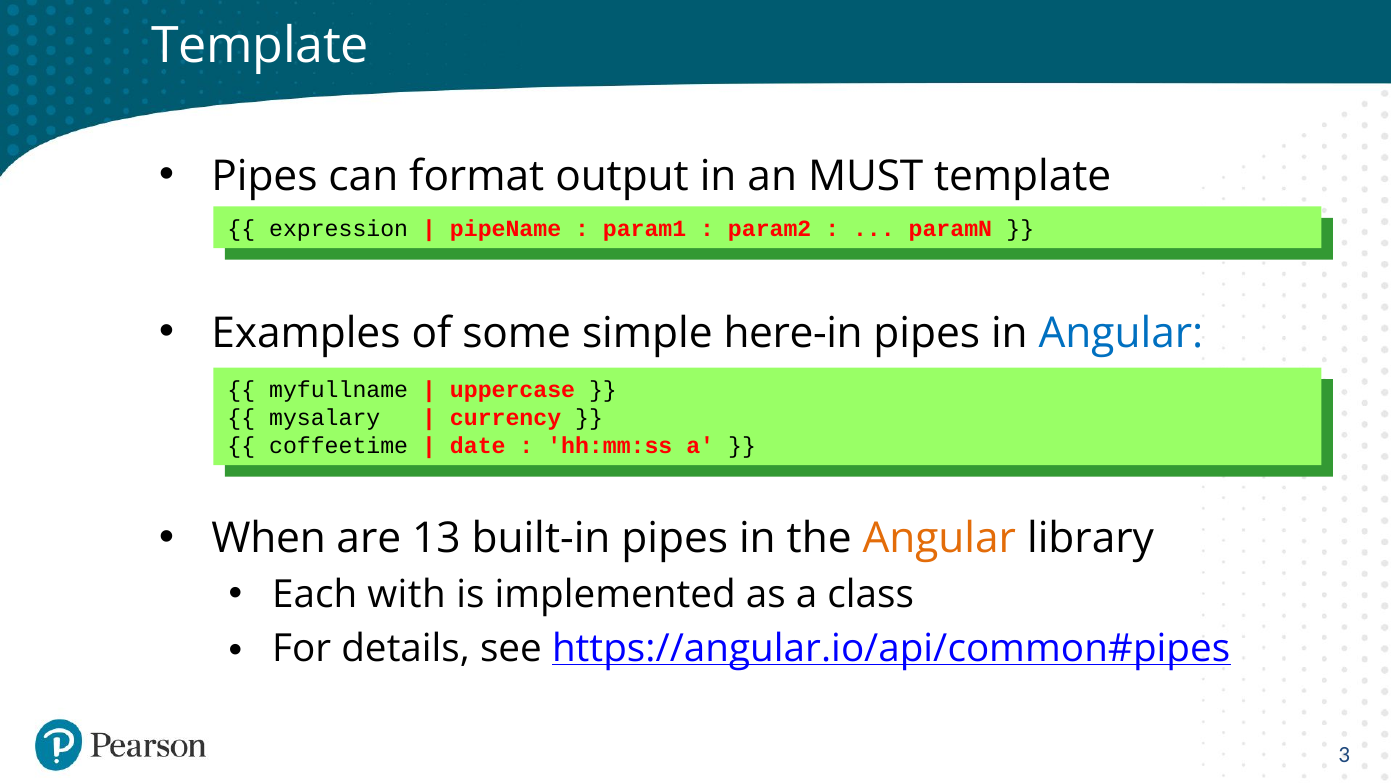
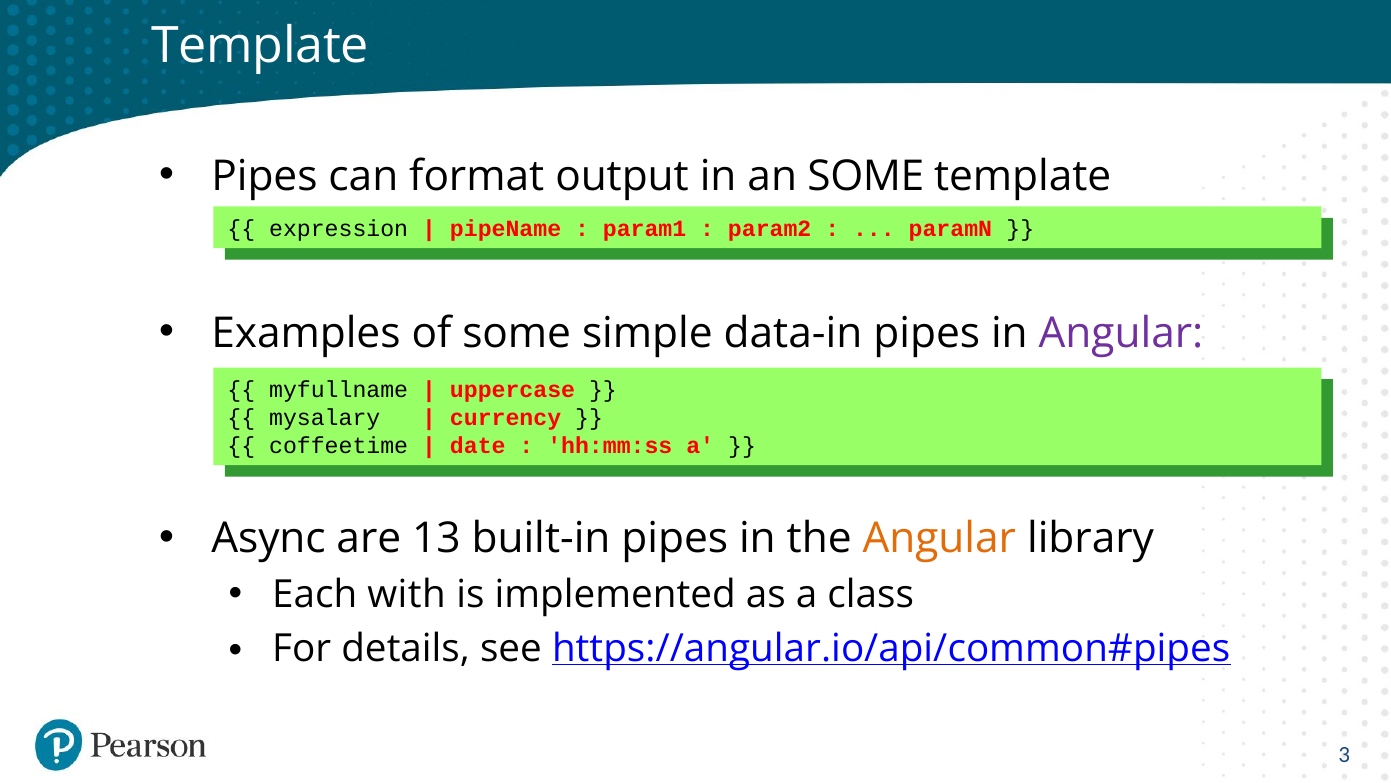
an MUST: MUST -> SOME
here-in: here-in -> data-in
Angular at (1121, 333) colour: blue -> purple
When: When -> Async
